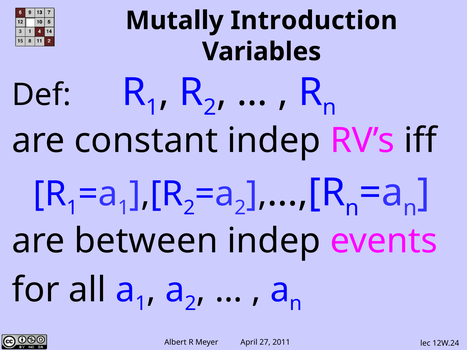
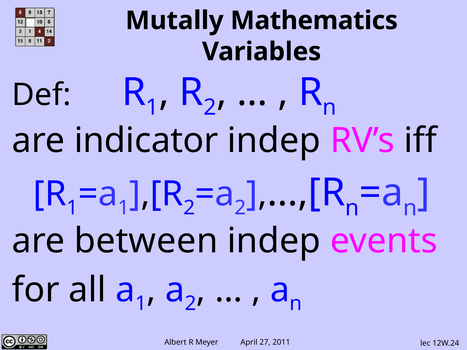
Introduction: Introduction -> Mathematics
constant: constant -> indicator
